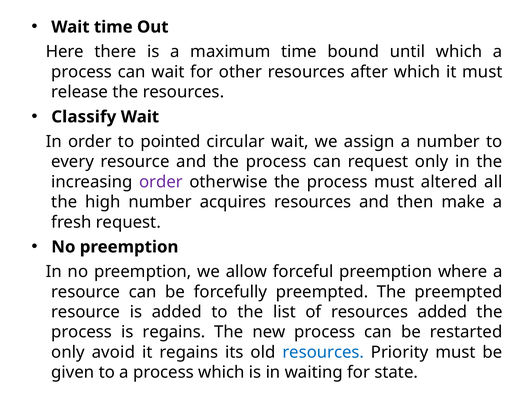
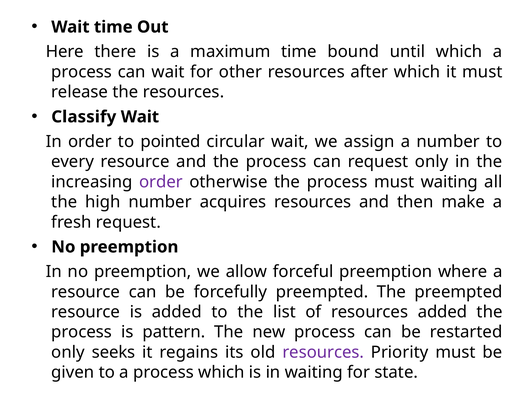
must altered: altered -> waiting
is regains: regains -> pattern
avoid: avoid -> seeks
resources at (323, 353) colour: blue -> purple
